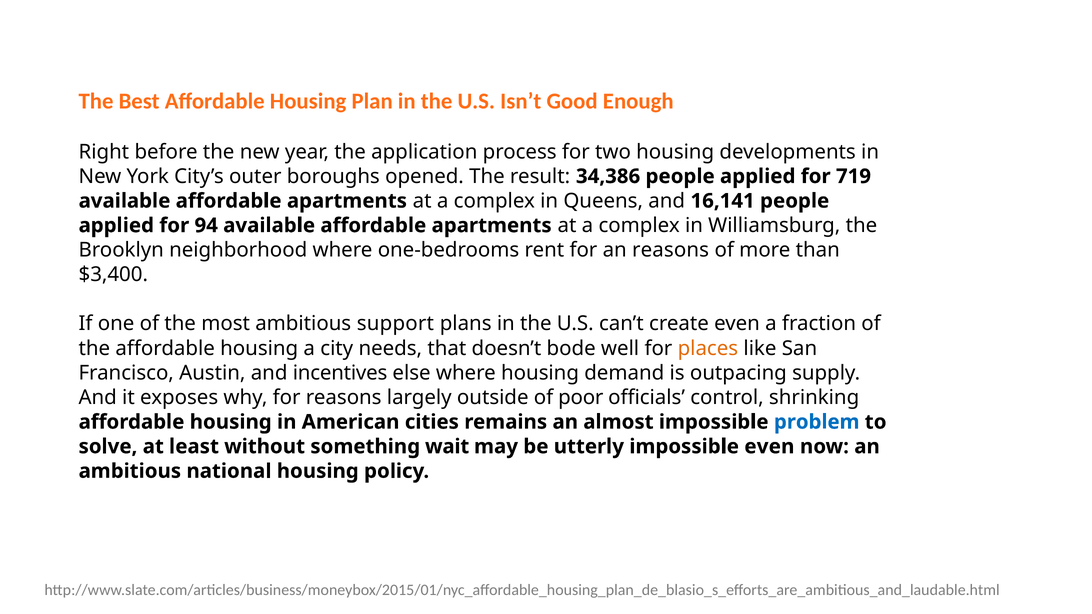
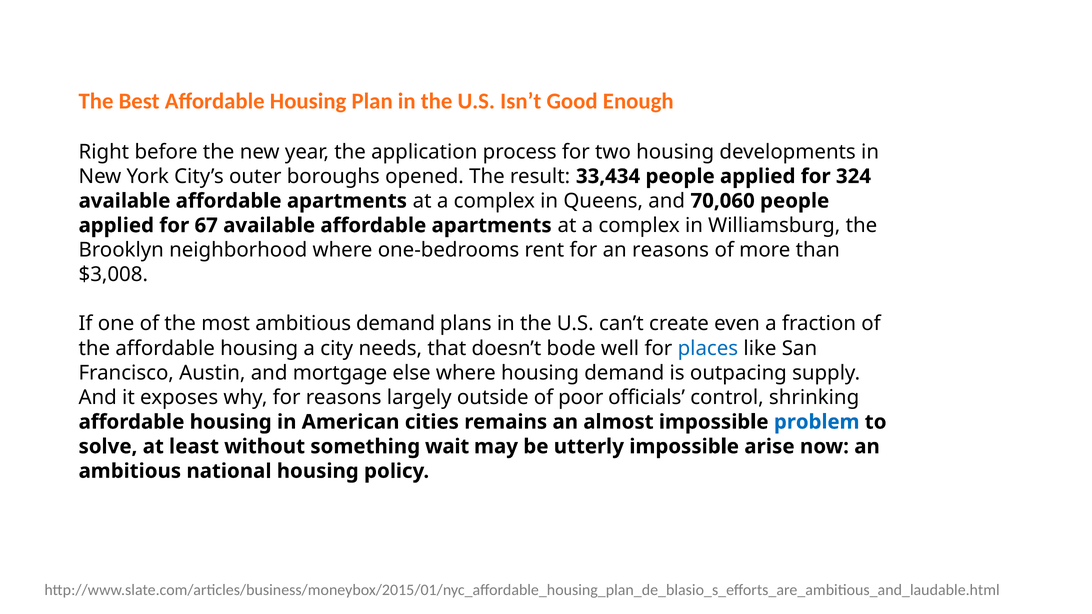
34,386: 34,386 -> 33,434
719: 719 -> 324
16,141: 16,141 -> 70,060
94: 94 -> 67
$3,400: $3,400 -> $3,008
ambitious support: support -> demand
places colour: orange -> blue
incentives: incentives -> mortgage
impossible even: even -> arise
